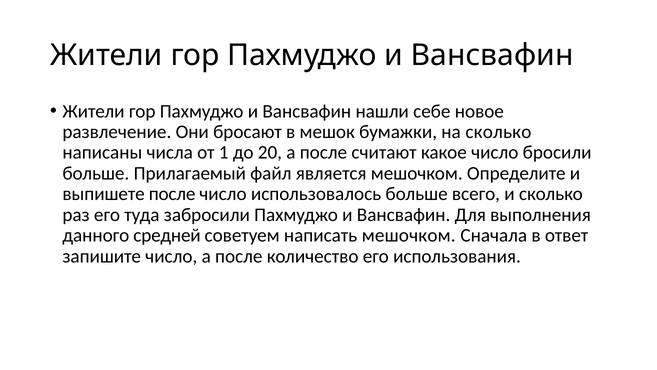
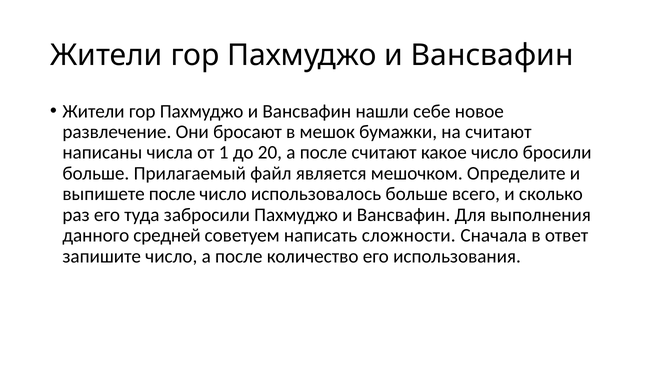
на сколько: сколько -> считают
написать мешочком: мешочком -> сложности
